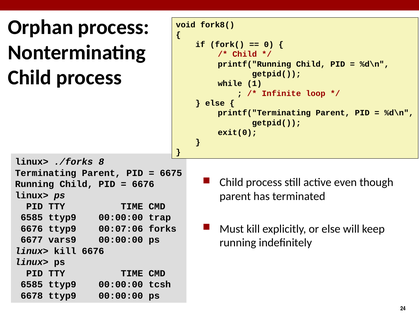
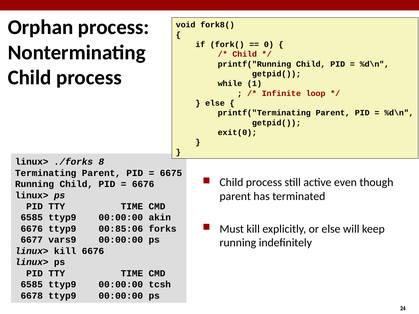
trap: trap -> akin
00:07:06: 00:07:06 -> 00:85:06
